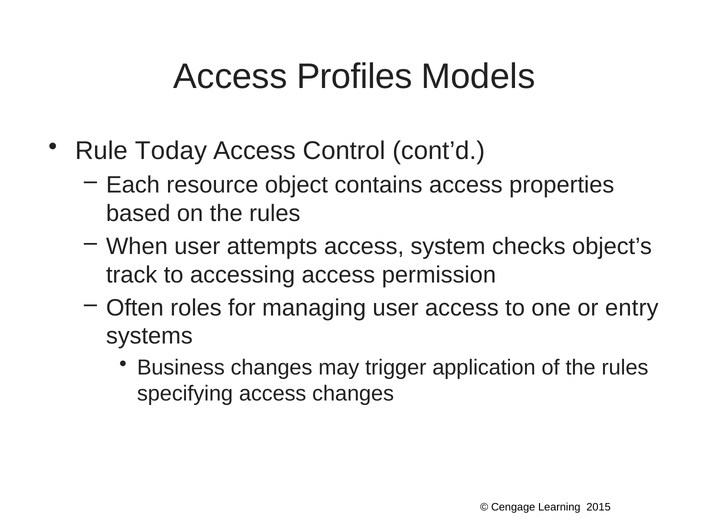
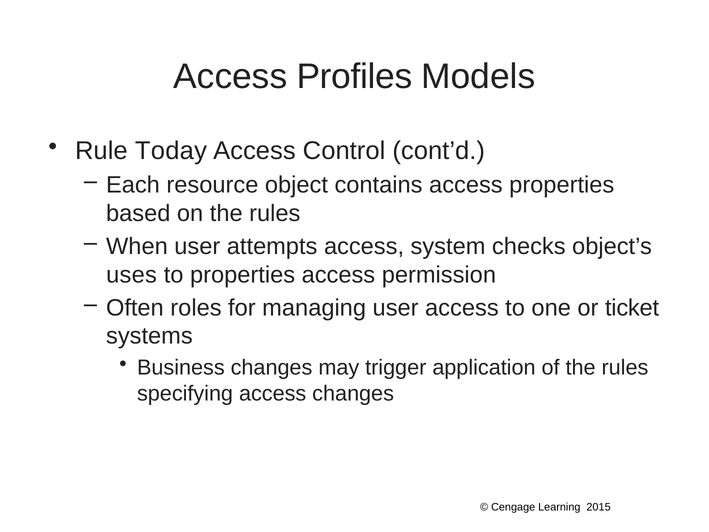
track: track -> uses
to accessing: accessing -> properties
entry: entry -> ticket
